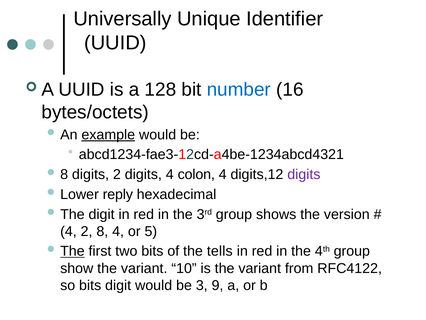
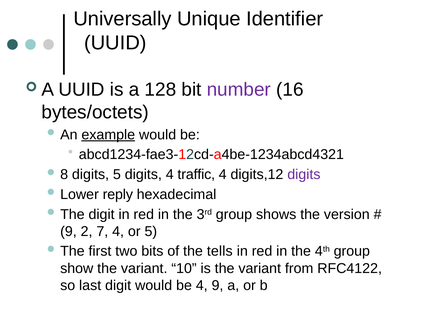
number colour: blue -> purple
digits 2: 2 -> 5
colon: colon -> traffic
4 at (68, 231): 4 -> 9
2 8: 8 -> 7
The at (72, 251) underline: present -> none
so bits: bits -> last
be 3: 3 -> 4
